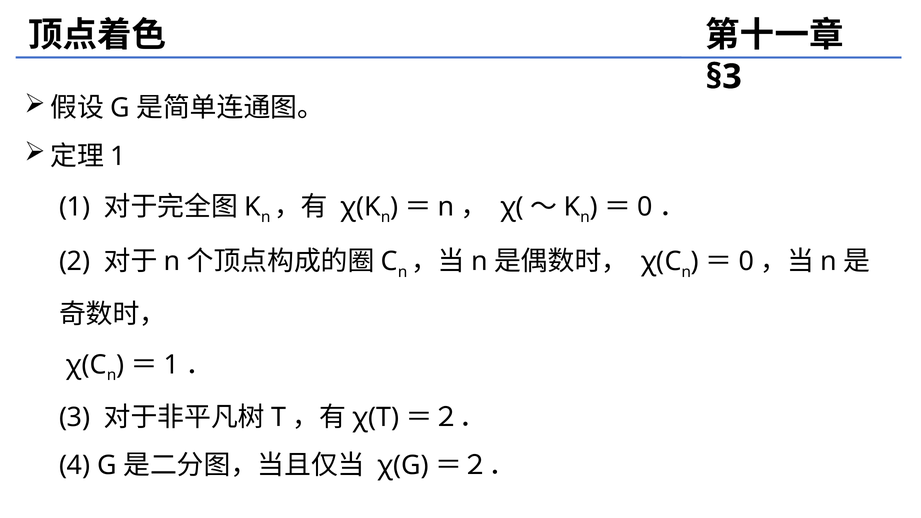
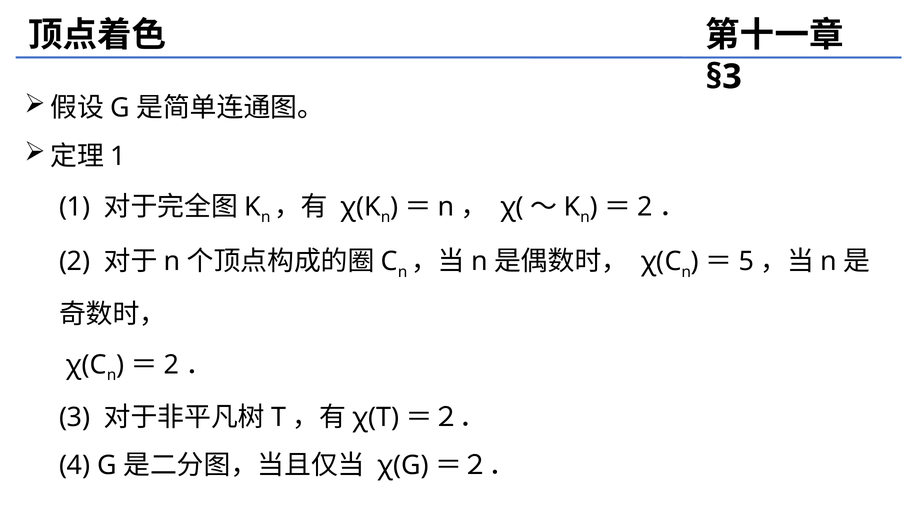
0 at (645, 207): 0 -> 2
0 at (746, 262): 0 -> 5
1 at (172, 365): 1 -> 2
